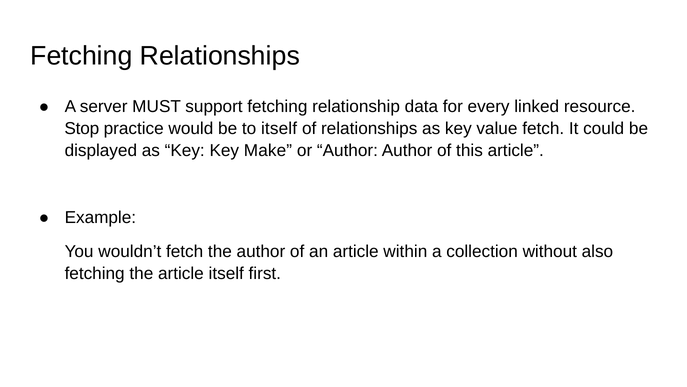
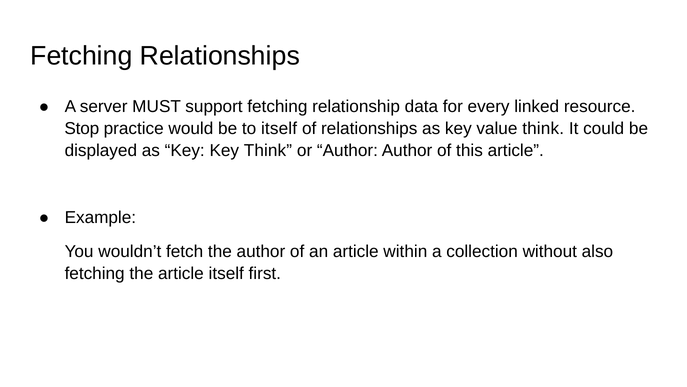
value fetch: fetch -> think
Key Make: Make -> Think
